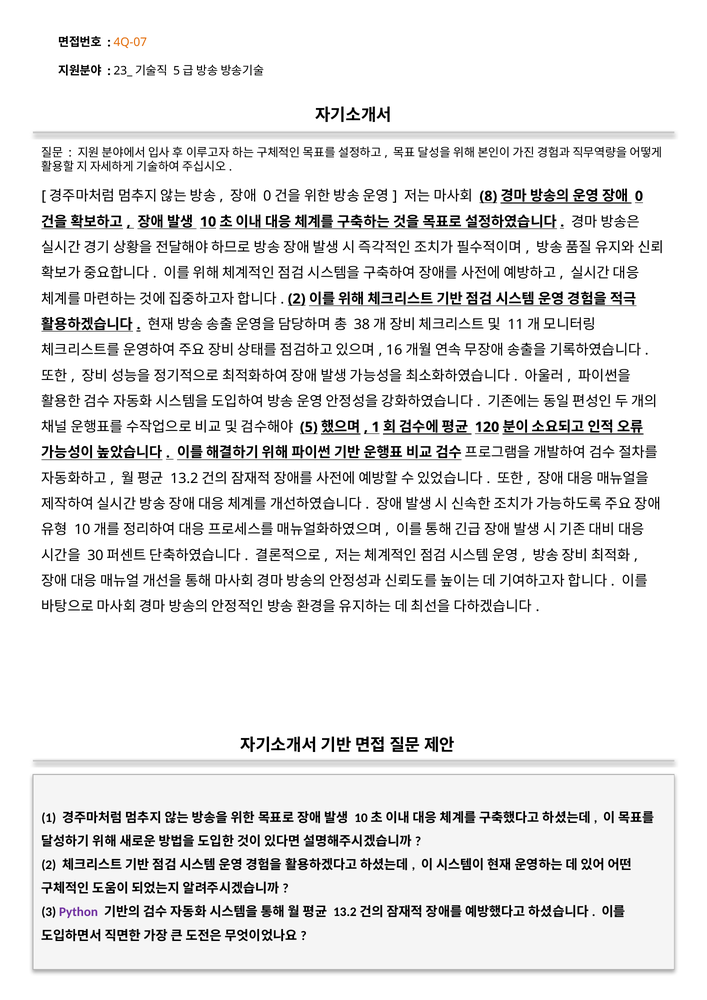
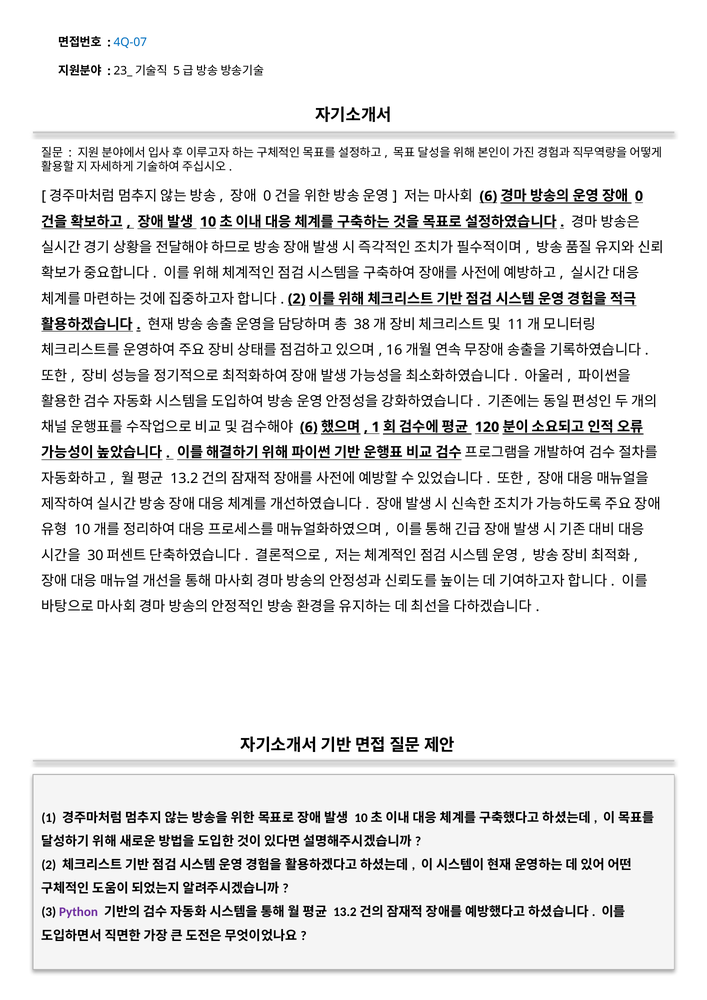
4Q-07 colour: orange -> blue
8 at (488, 196): 8 -> 6
5 at (309, 427): 5 -> 6
